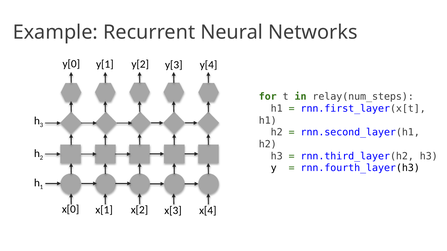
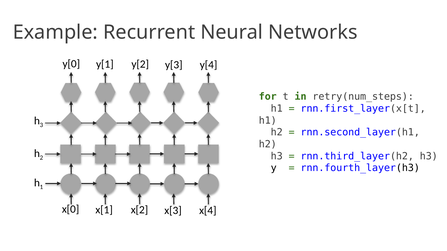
relay(num_steps: relay(num_steps -> retry(num_steps
